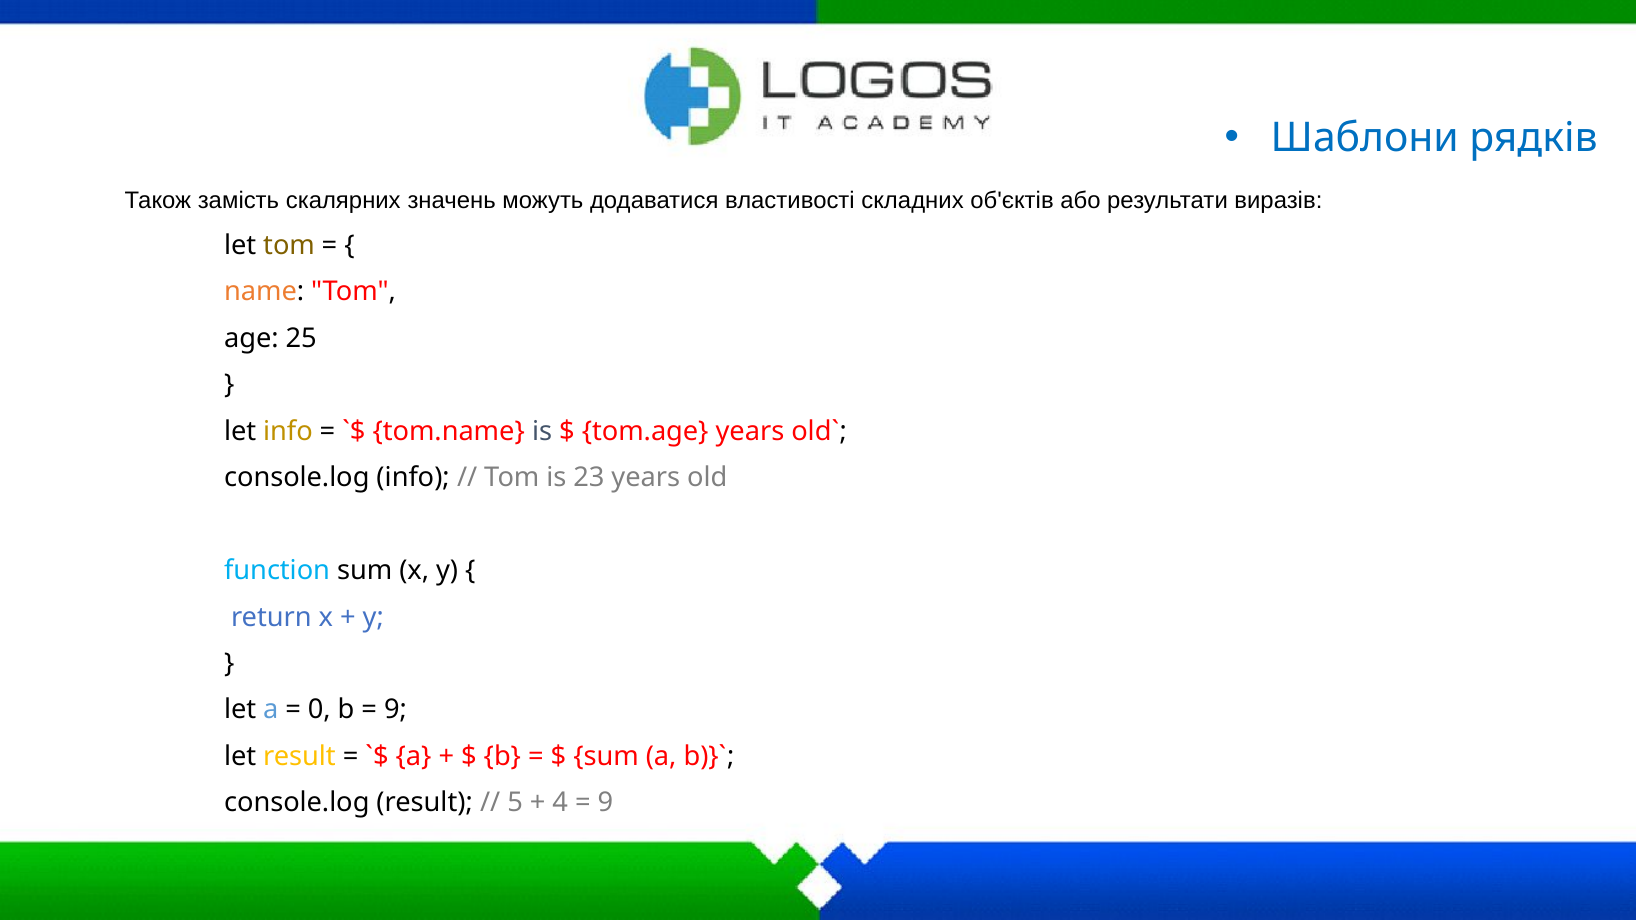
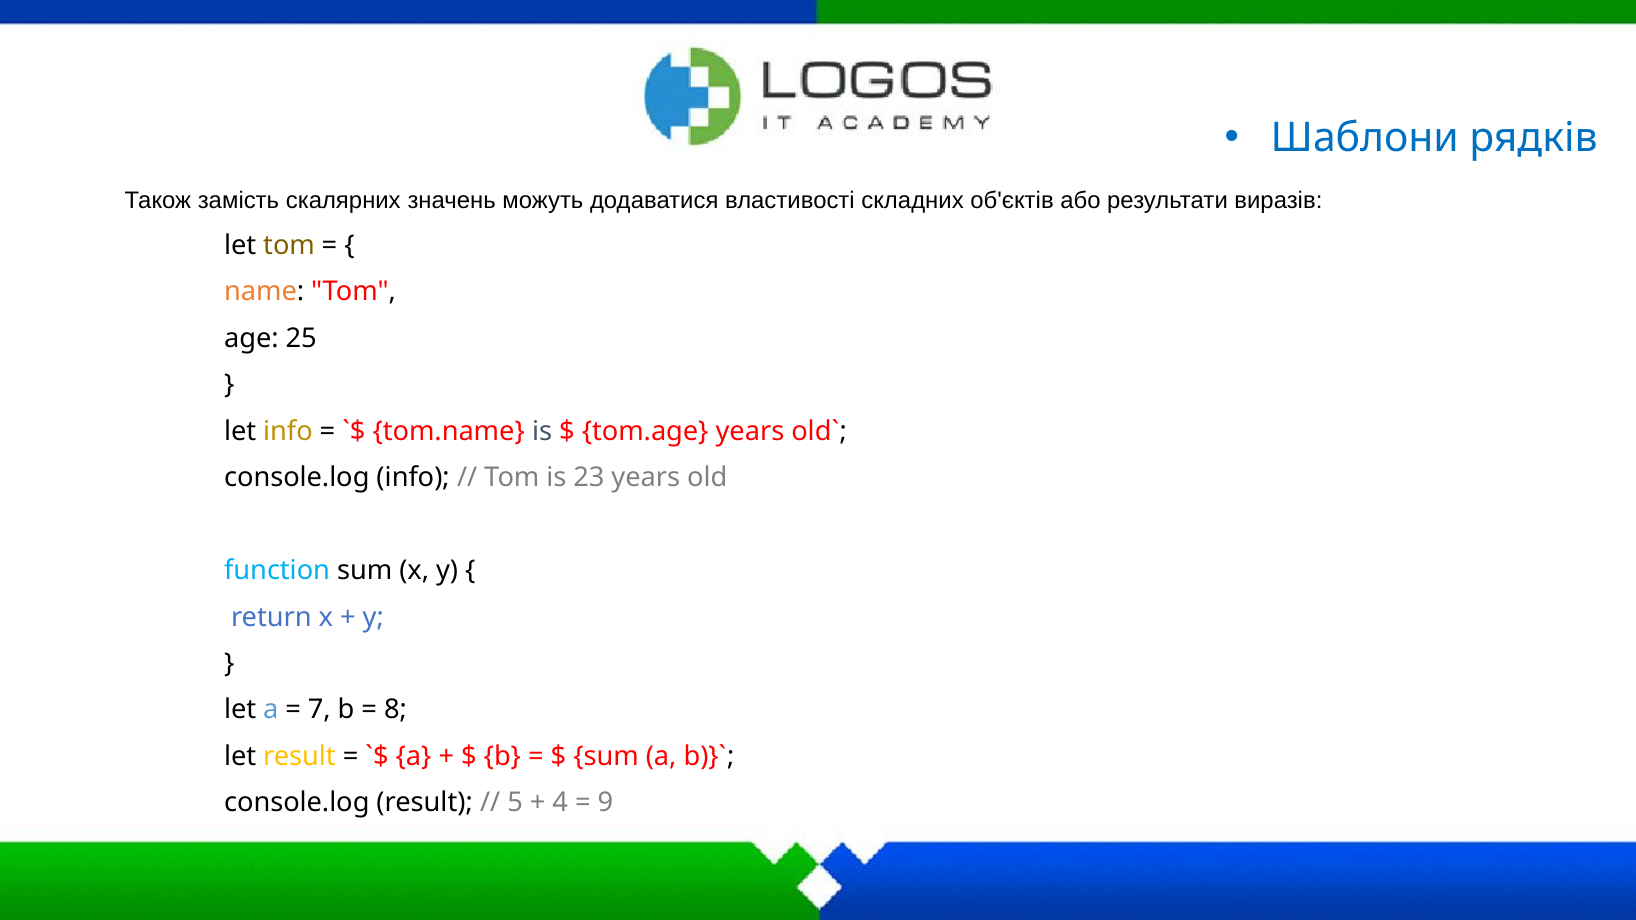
0: 0 -> 7
9 at (395, 710): 9 -> 8
